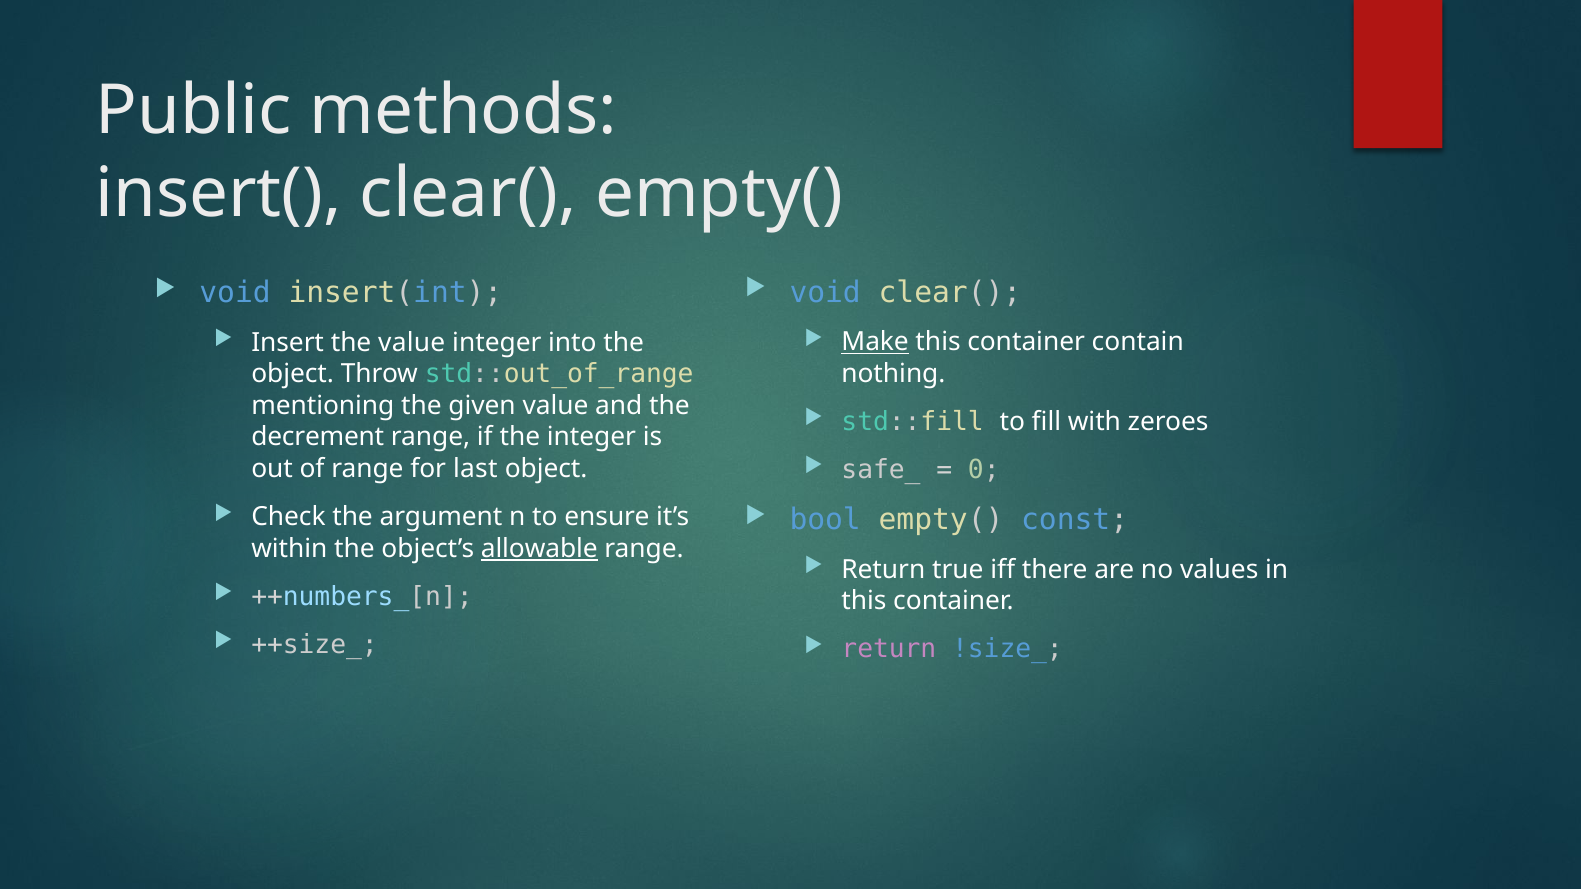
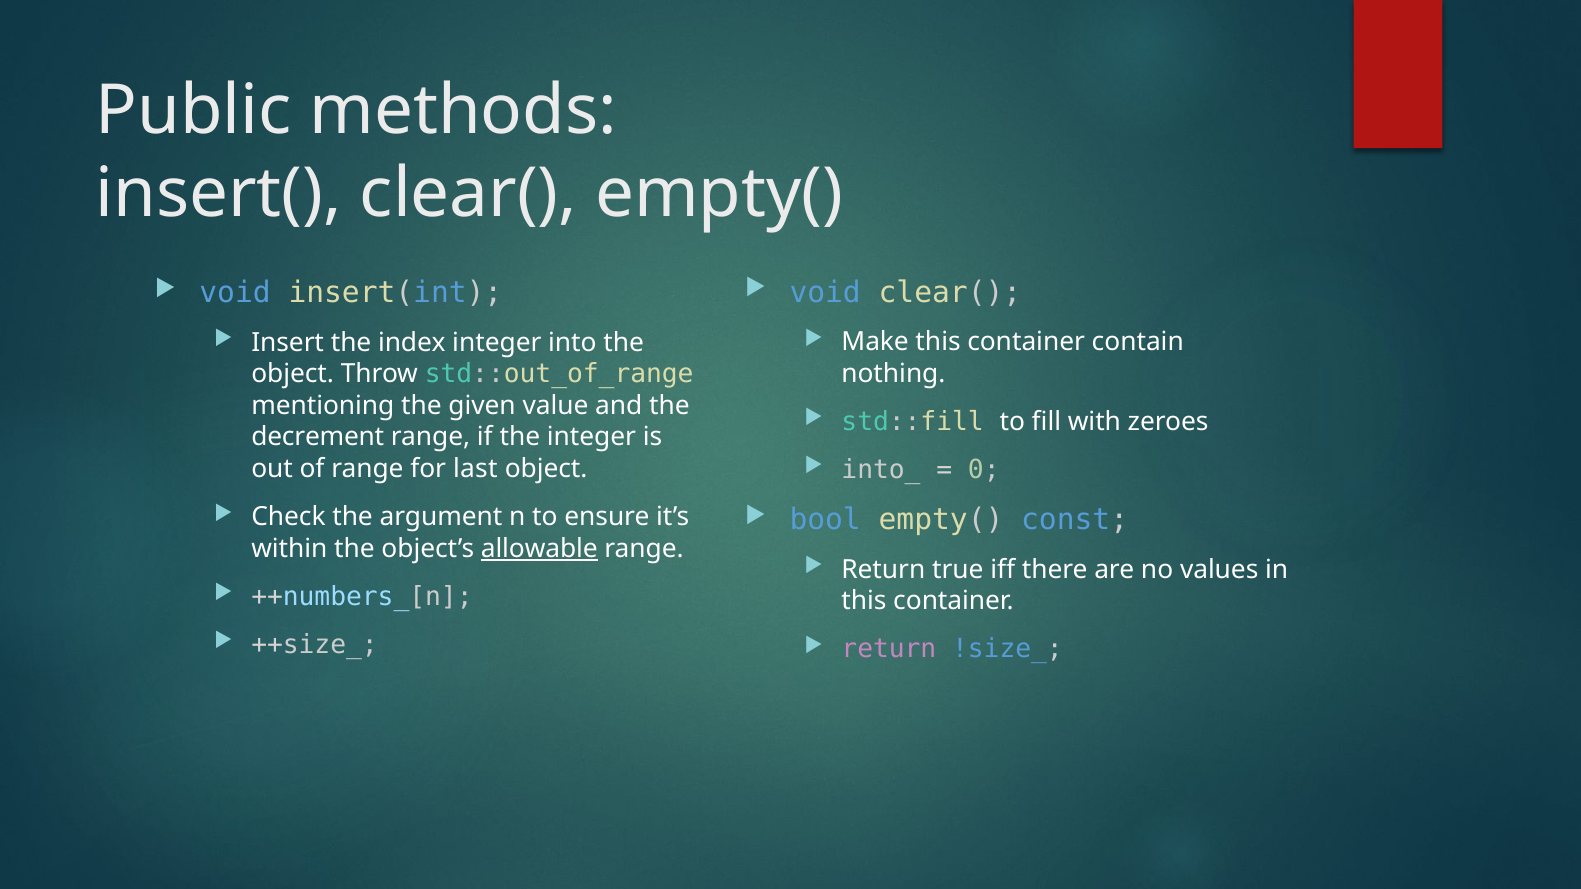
Make underline: present -> none
the value: value -> index
safe_: safe_ -> into_
